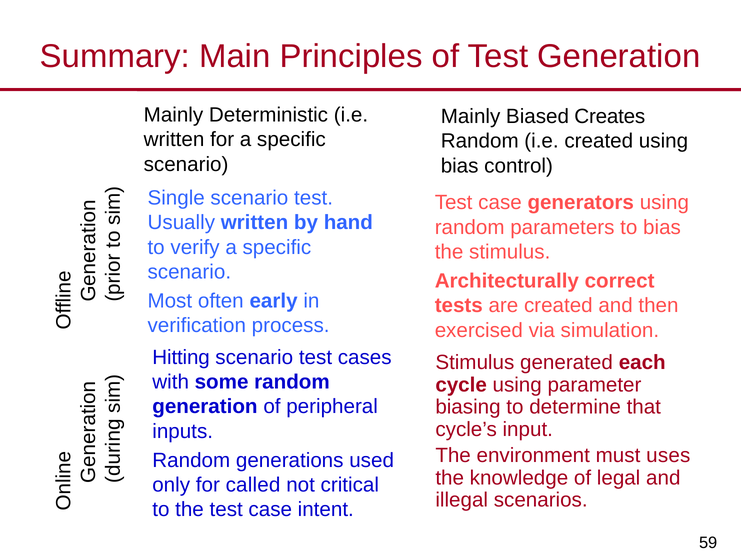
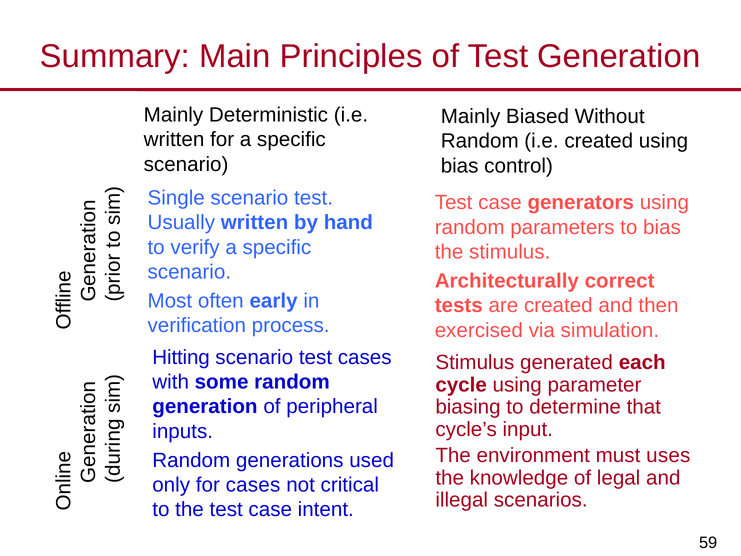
Creates: Creates -> Without
for called: called -> cases
